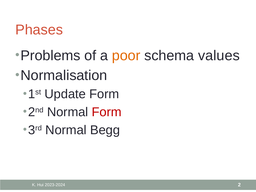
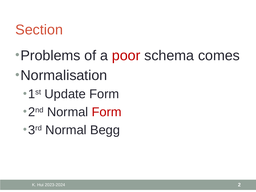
Phases: Phases -> Section
poor colour: orange -> red
values: values -> comes
